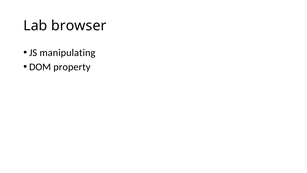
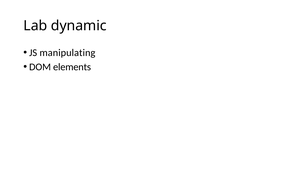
browser: browser -> dynamic
property: property -> elements
